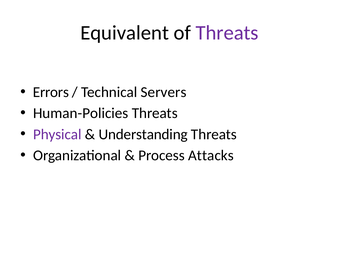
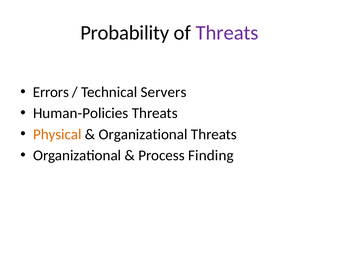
Equivalent: Equivalent -> Probability
Physical colour: purple -> orange
Understanding at (143, 134): Understanding -> Organizational
Attacks: Attacks -> Finding
